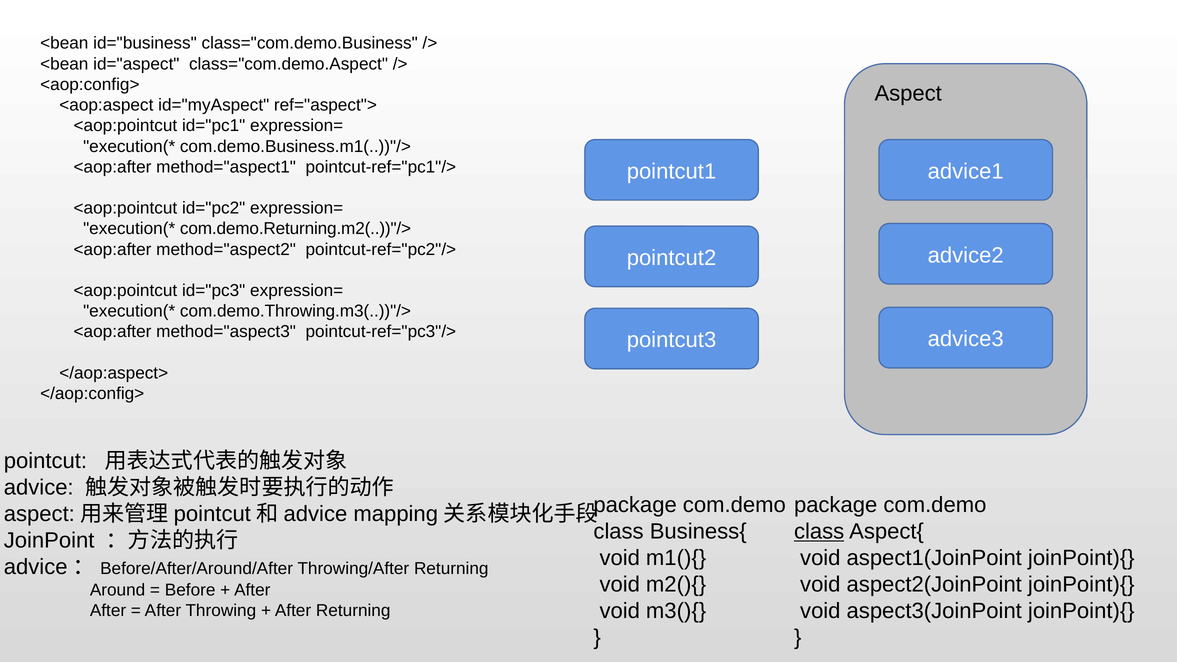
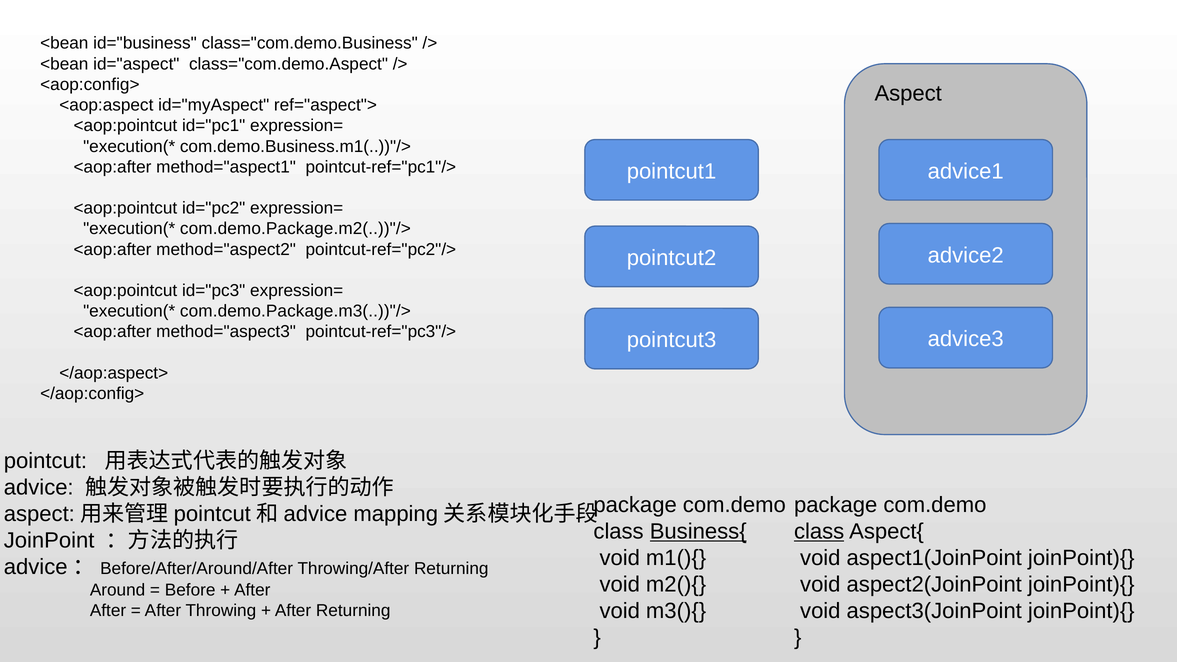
com.demo.Returning.m2(..))"/>: com.demo.Returning.m2(..))"/> -> com.demo.Package.m2(..))"/>
com.demo.Throwing.m3(..))"/>: com.demo.Throwing.m3(..))"/> -> com.demo.Package.m3(..))"/>
Business{ underline: none -> present
